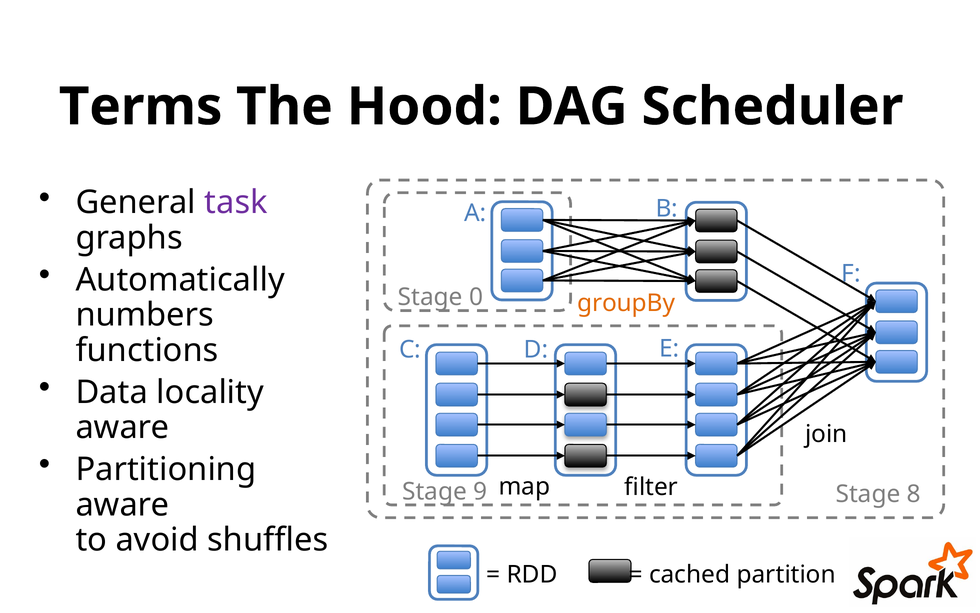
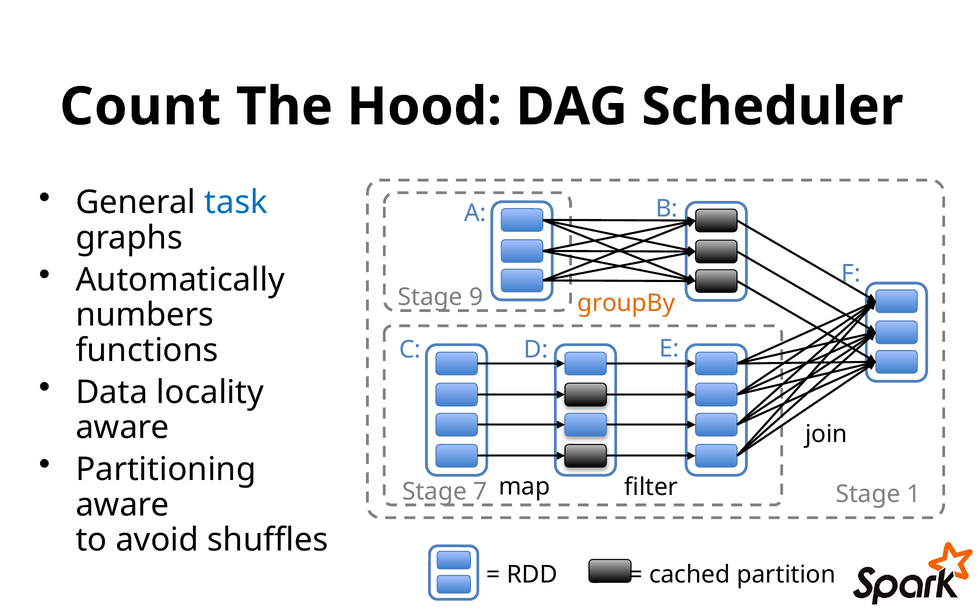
Terms: Terms -> Count
task colour: purple -> blue
0: 0 -> 9
9: 9 -> 7
8: 8 -> 1
